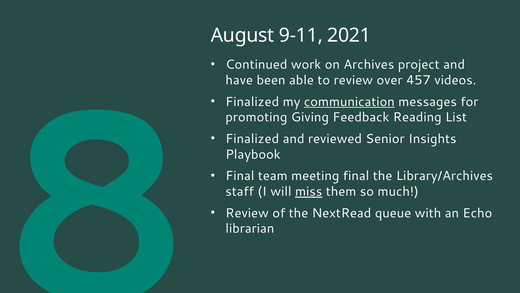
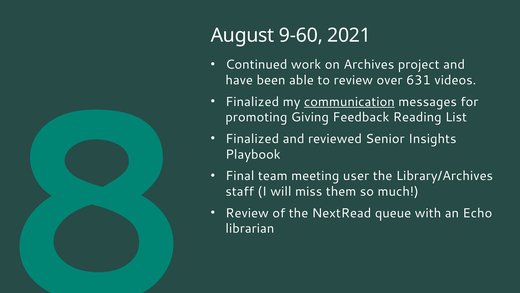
9-11: 9-11 -> 9-60
457: 457 -> 631
meeting final: final -> user
miss underline: present -> none
